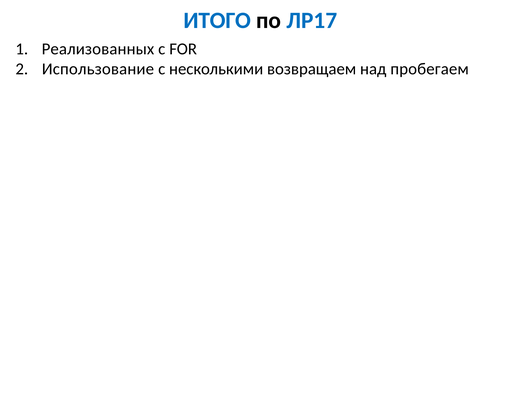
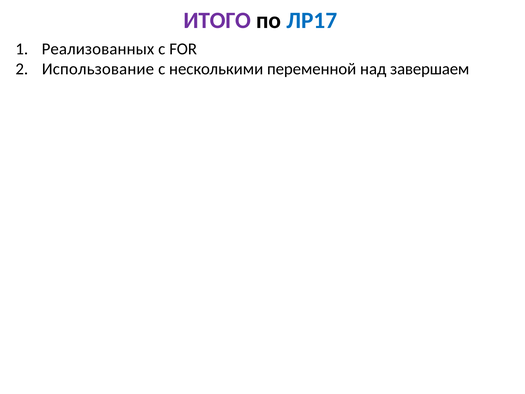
ИТОГО colour: blue -> purple
возвращаем: возвращаем -> переменной
пробегаем: пробегаем -> завершаем
